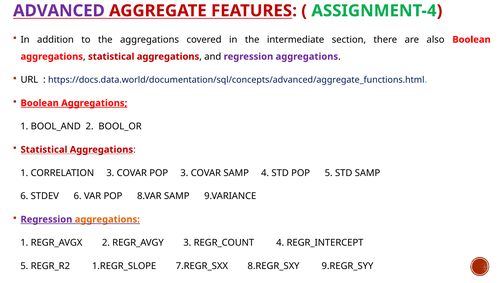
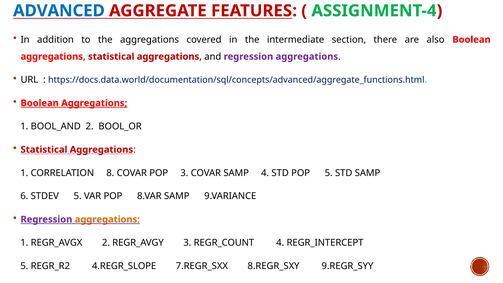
ADVANCED colour: purple -> blue
CORRELATION 3: 3 -> 8
STDEV 6: 6 -> 5
1.REGR_SLOPE: 1.REGR_SLOPE -> 4.REGR_SLOPE
